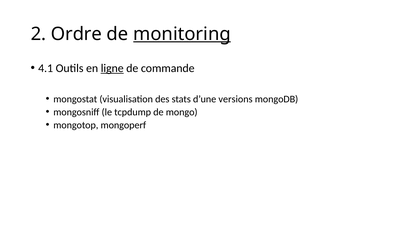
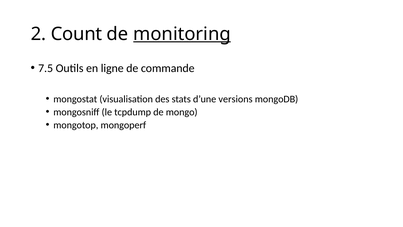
Ordre: Ordre -> Count
4.1: 4.1 -> 7.5
ligne underline: present -> none
